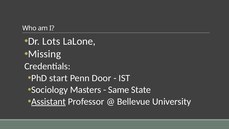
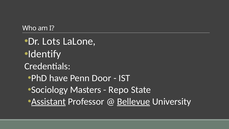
Missing: Missing -> Identify
start: start -> have
Same: Same -> Repo
Bellevue underline: none -> present
